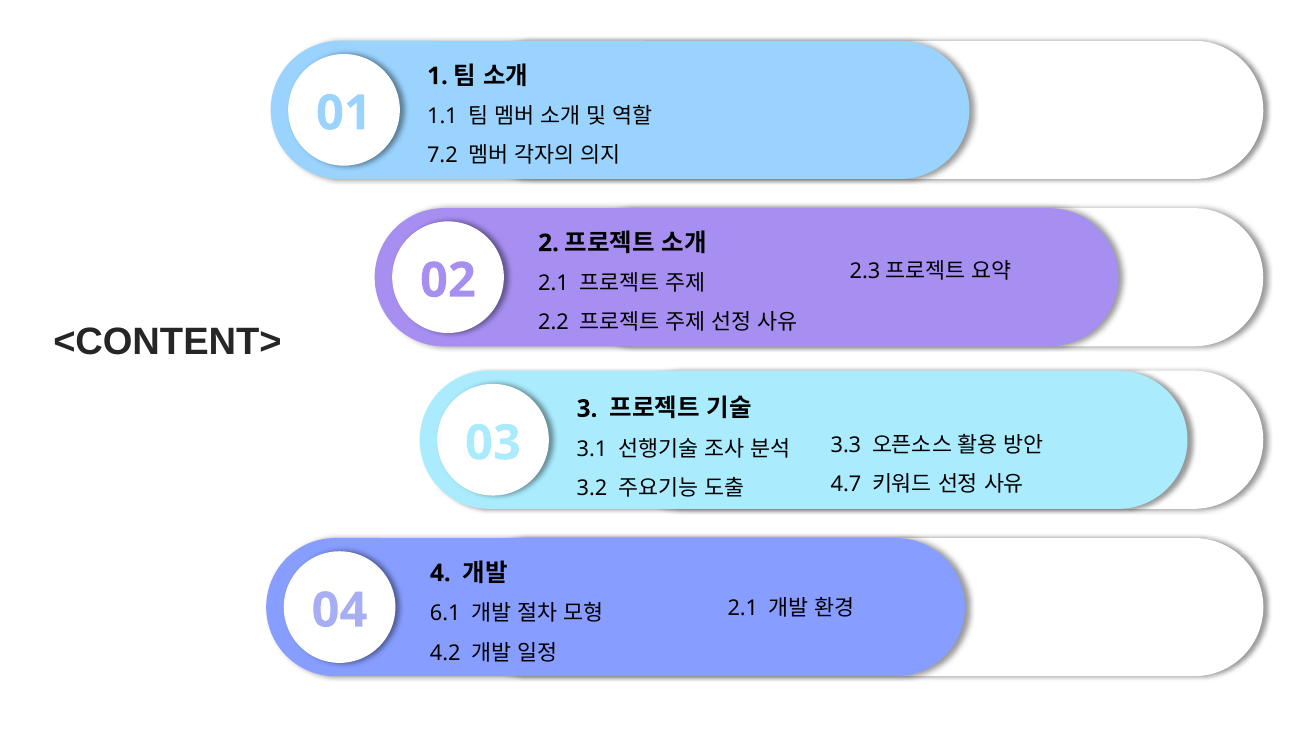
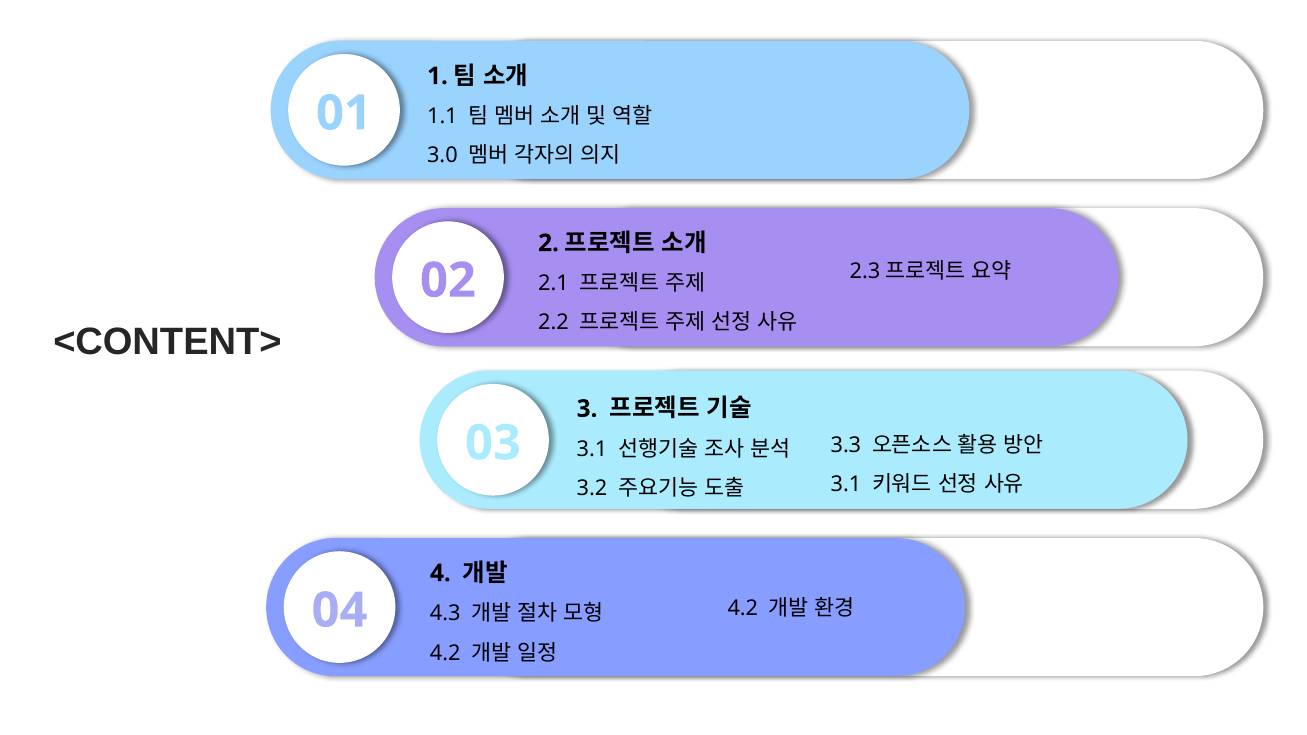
7.2: 7.2 -> 3.0
4.7 at (846, 484): 4.7 -> 3.1
2.1 at (743, 609): 2.1 -> 4.2
6.1: 6.1 -> 4.3
